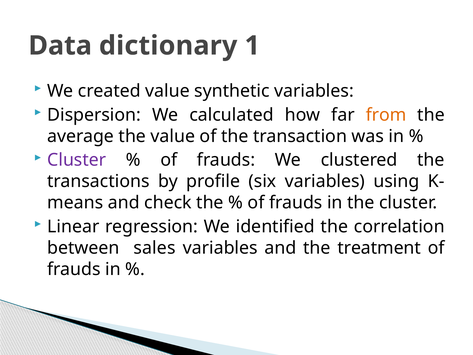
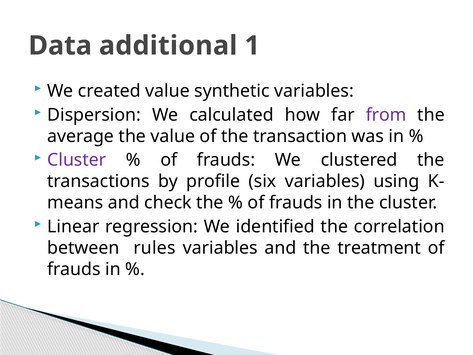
dictionary: dictionary -> additional
from colour: orange -> purple
sales: sales -> rules
